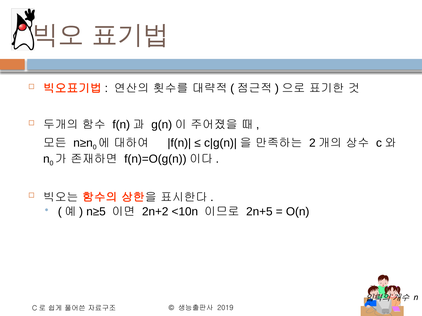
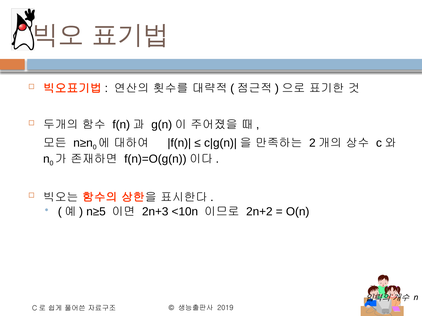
2n+2: 2n+2 -> 2n+3
2n+5: 2n+5 -> 2n+2
